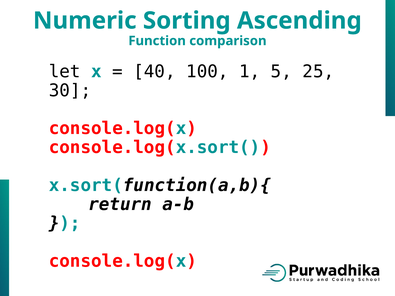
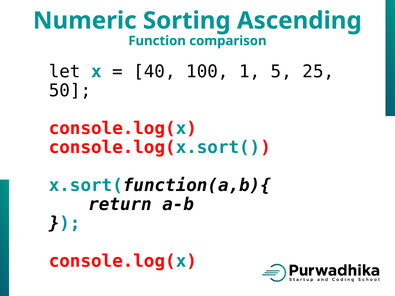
30: 30 -> 50
